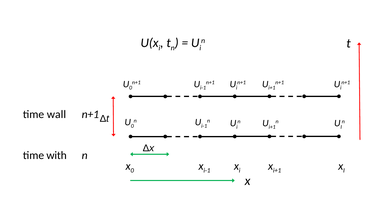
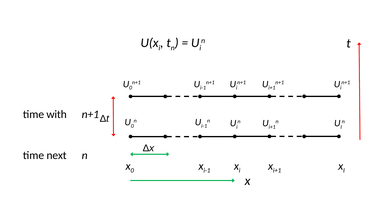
wall: wall -> with
with: with -> next
